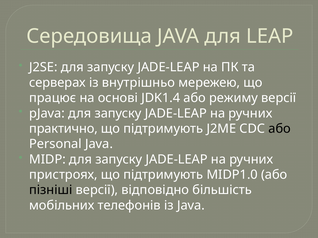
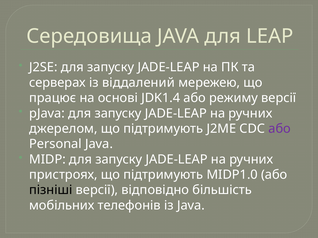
внутрішньо: внутрішньо -> віддалений
практично: практично -> джерелом
або at (280, 129) colour: black -> purple
